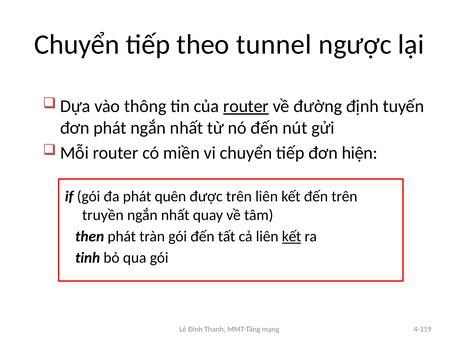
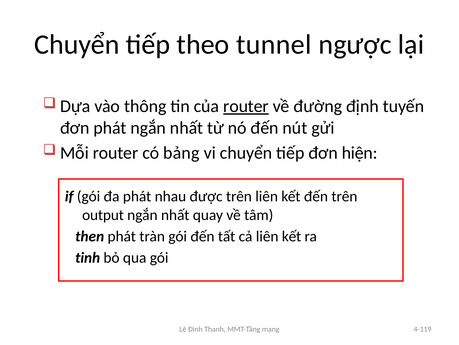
miền: miền -> bảng
quên: quên -> nhau
truyền: truyền -> output
kết at (292, 236) underline: present -> none
